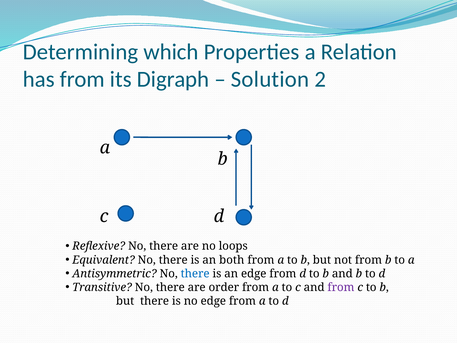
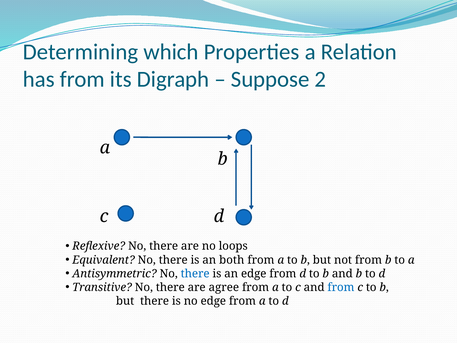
Solution: Solution -> Suppose
order: order -> agree
from at (341, 287) colour: purple -> blue
